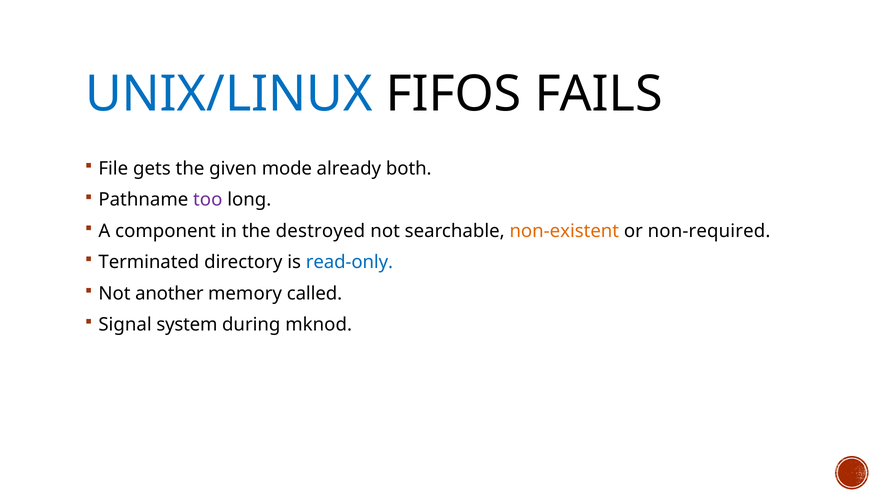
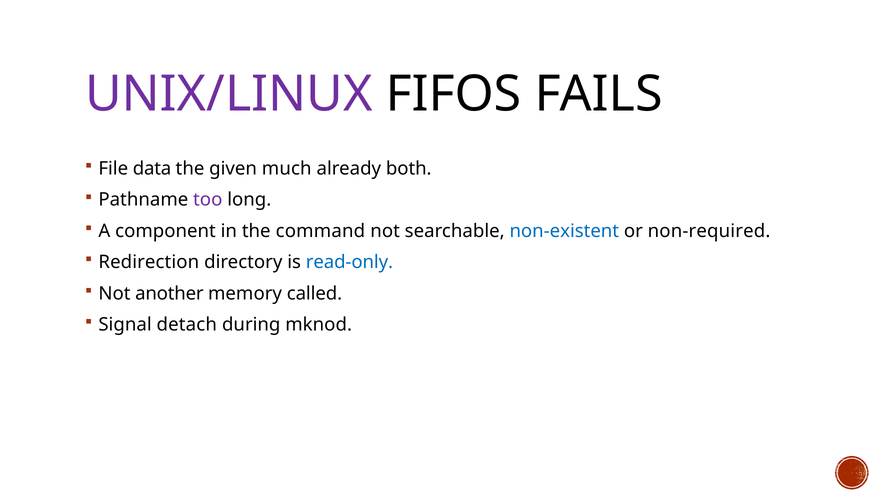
UNIX/LINUX colour: blue -> purple
gets: gets -> data
mode: mode -> much
destroyed: destroyed -> command
non-existent colour: orange -> blue
Terminated: Terminated -> Redirection
system: system -> detach
